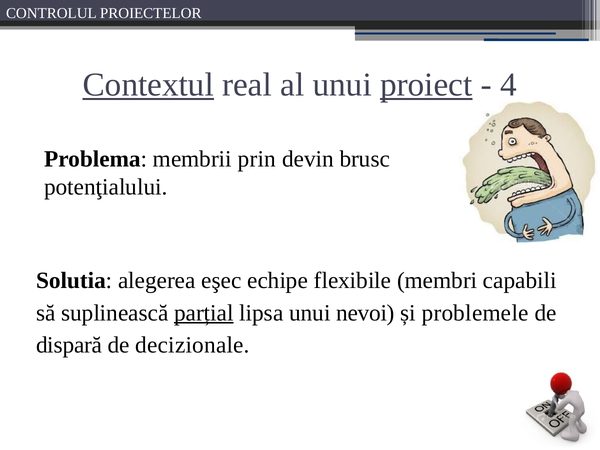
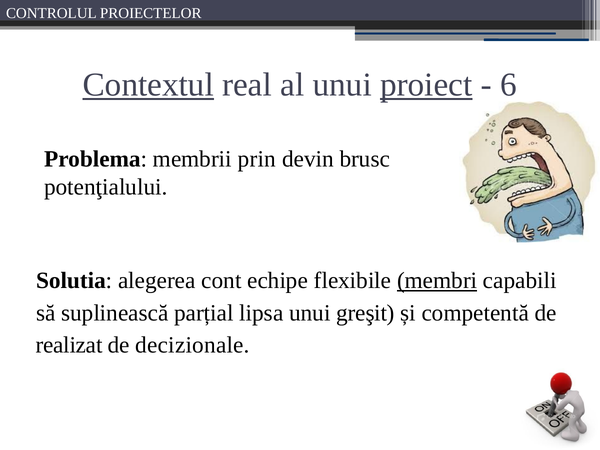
4: 4 -> 6
eşec: eşec -> cont
membri underline: none -> present
parțial underline: present -> none
nevoi: nevoi -> greşit
problemele: problemele -> competentă
dispară: dispară -> realizat
